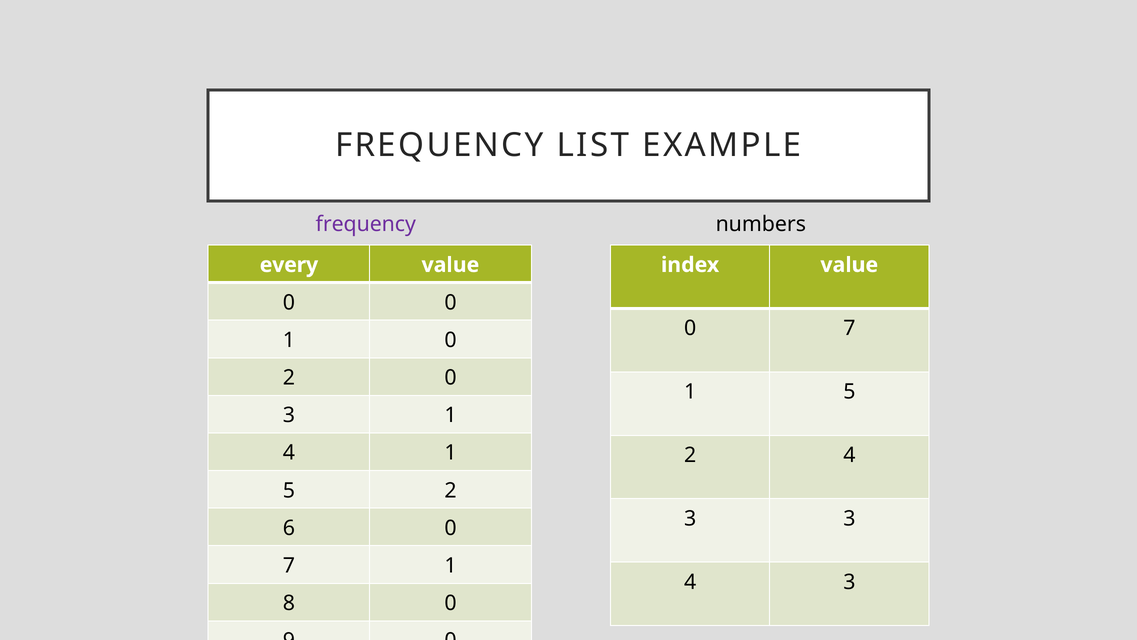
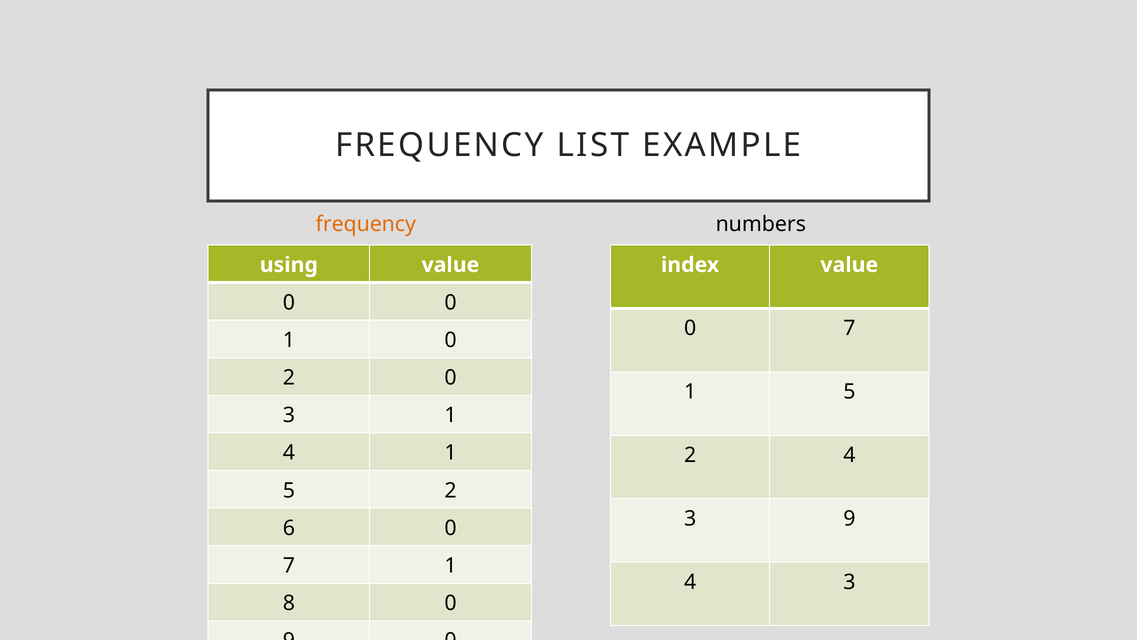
frequency at (366, 224) colour: purple -> orange
every: every -> using
3 3: 3 -> 9
